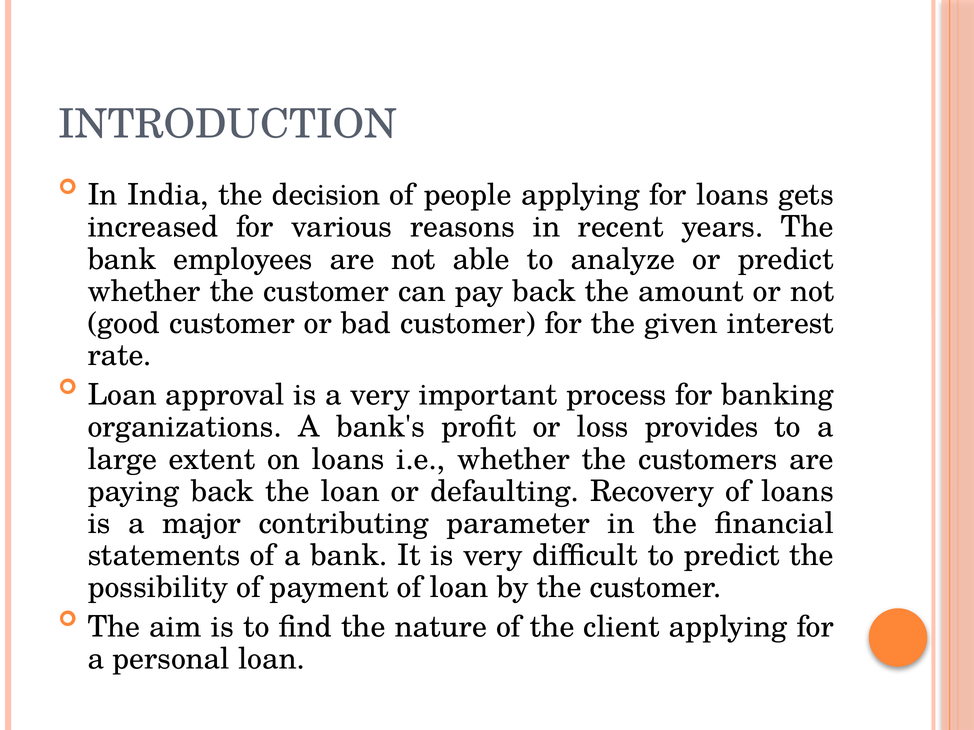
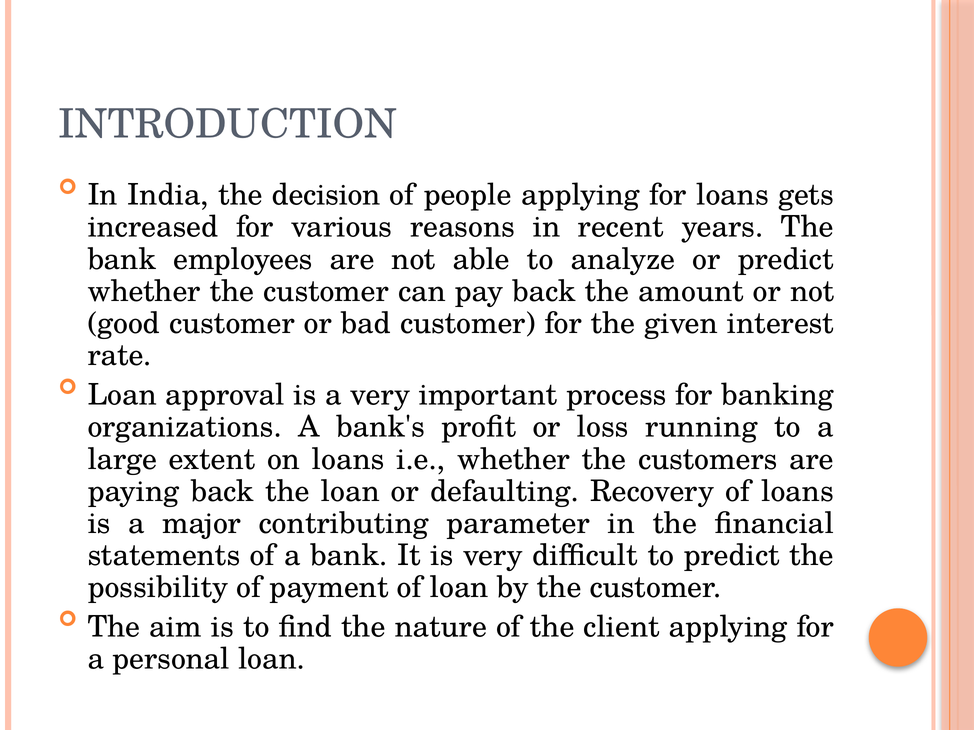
provides: provides -> running
